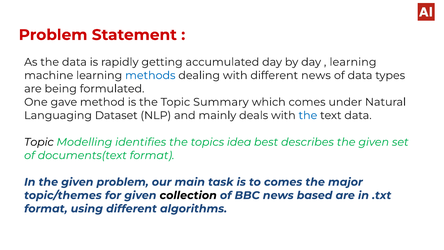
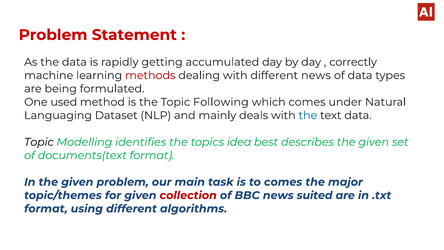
learning at (353, 62): learning -> correctly
methods colour: blue -> red
gave: gave -> used
Summary: Summary -> Following
collection colour: black -> red
based: based -> suited
